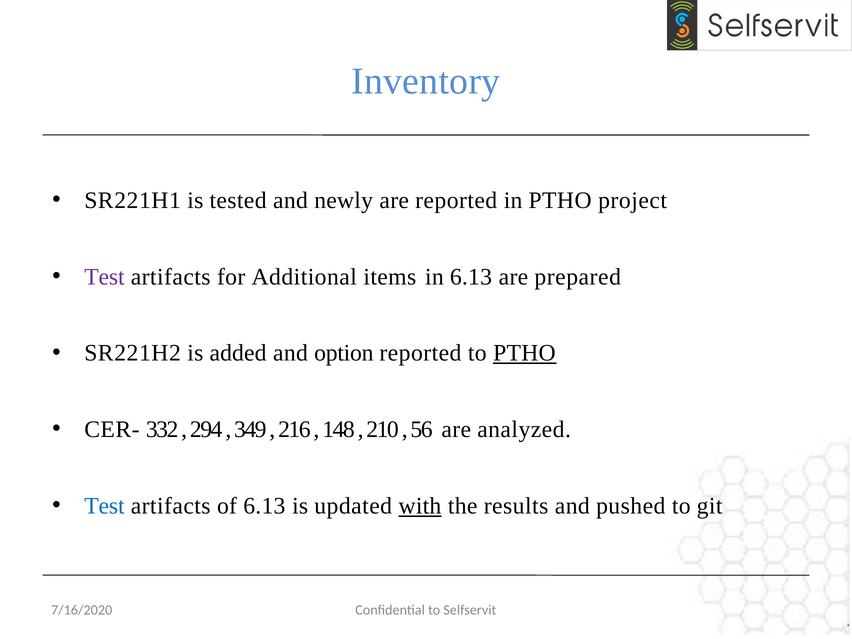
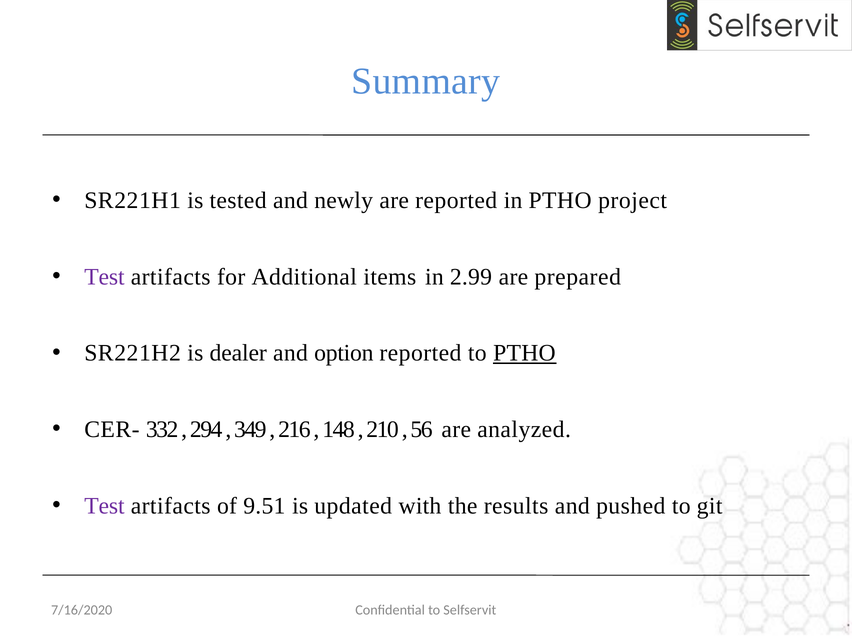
Inventory: Inventory -> Summary
in 6.13: 6.13 -> 2.99
added: added -> dealer
Test at (104, 506) colour: blue -> purple
of 6.13: 6.13 -> 9.51
with underline: present -> none
